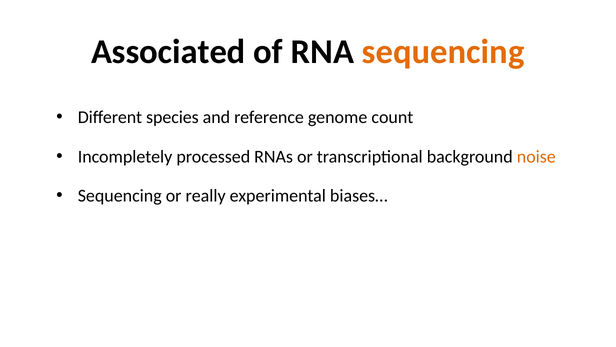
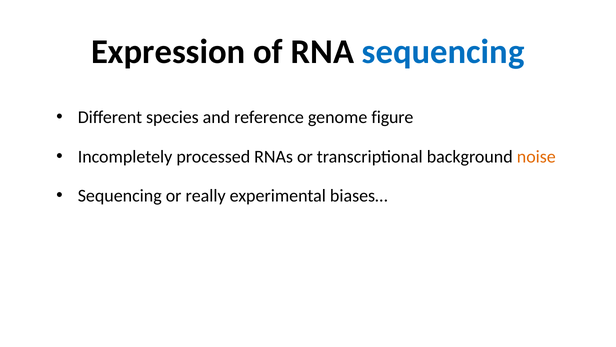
Associated: Associated -> Expression
sequencing at (443, 52) colour: orange -> blue
count: count -> figure
